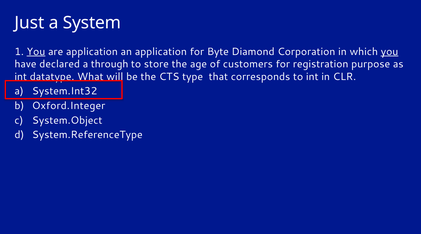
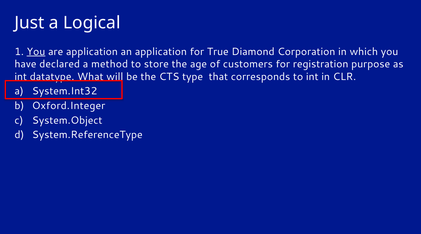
System: System -> Logical
Byte: Byte -> True
you at (390, 52) underline: present -> none
through: through -> method
